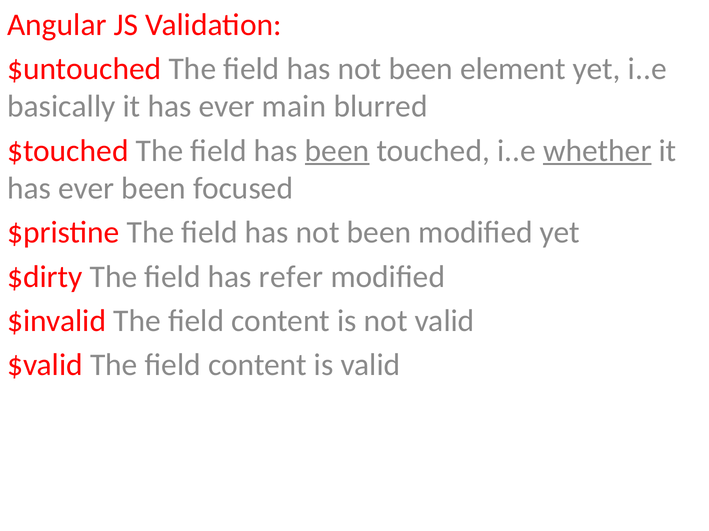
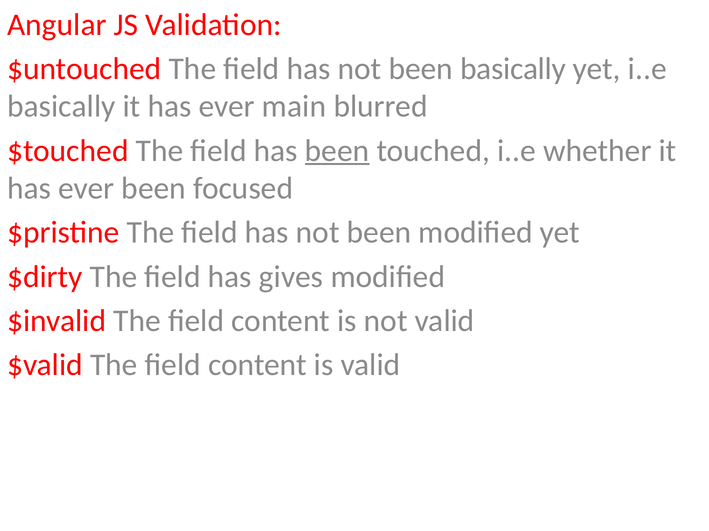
been element: element -> basically
whether underline: present -> none
refer: refer -> gives
